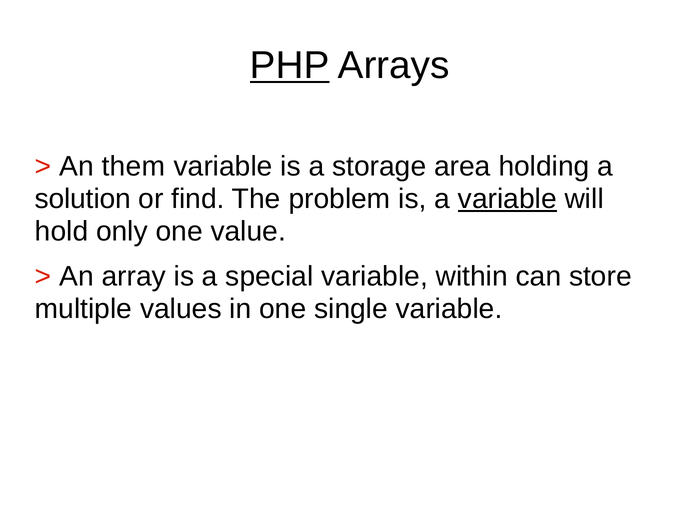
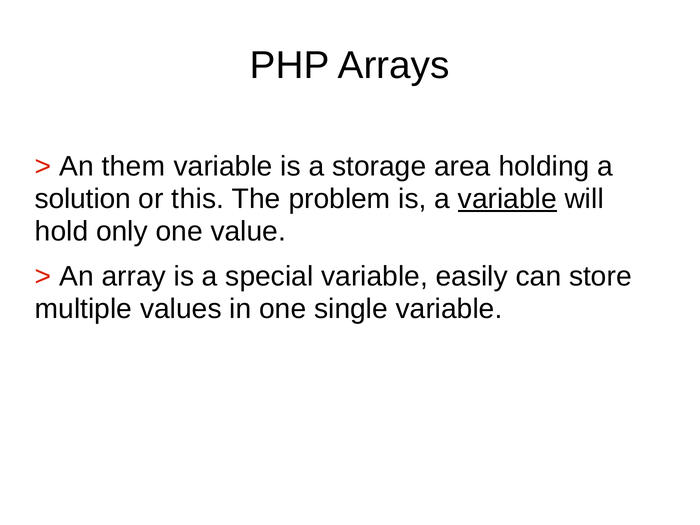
PHP underline: present -> none
find: find -> this
within: within -> easily
